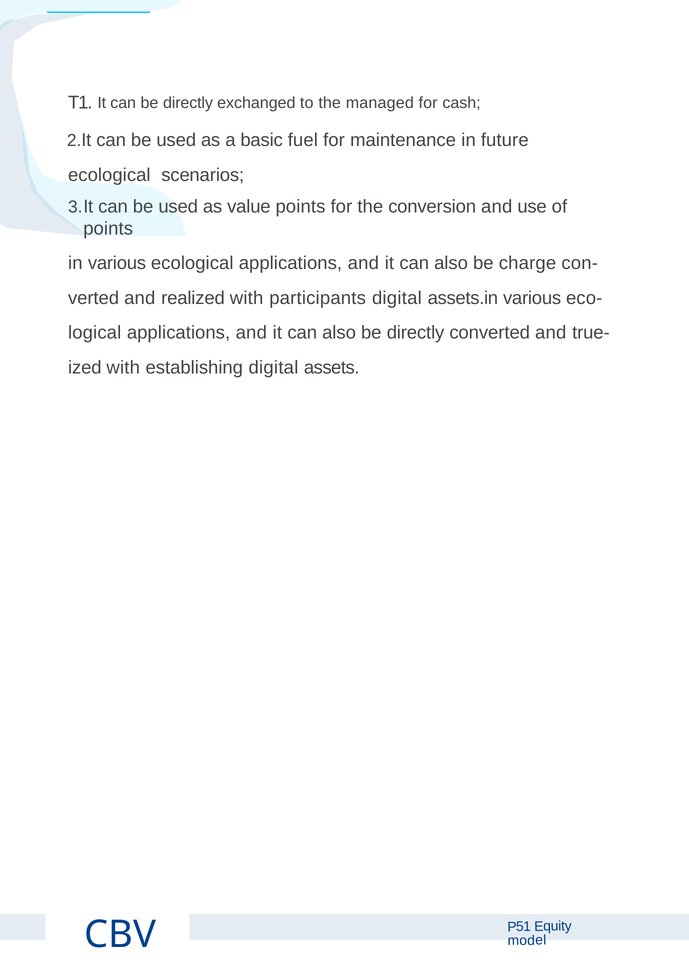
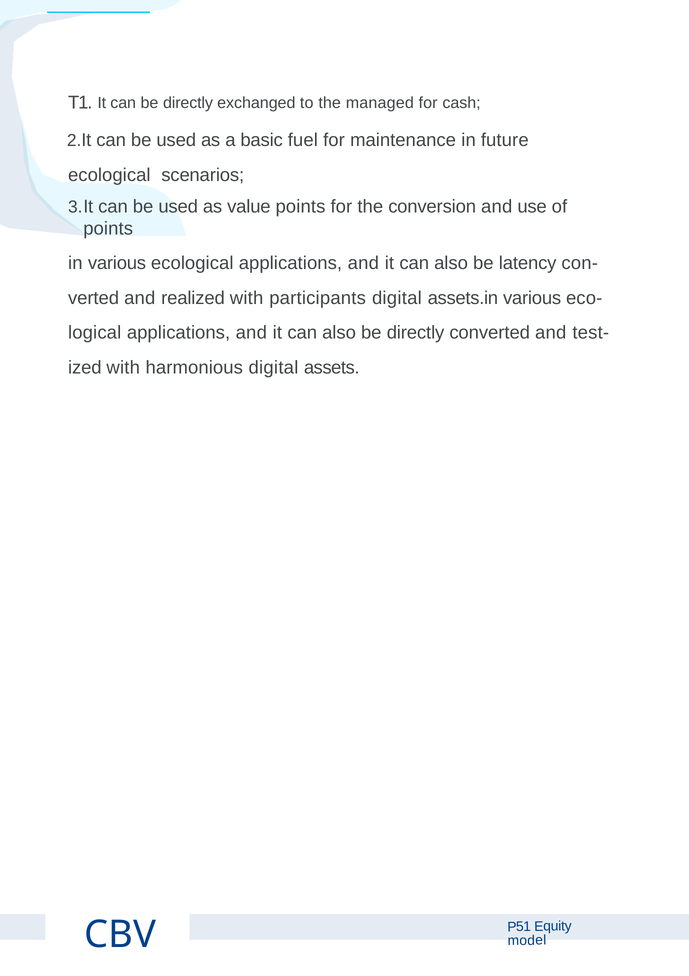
charge: charge -> latency
true-: true- -> test-
establishing: establishing -> harmonious
